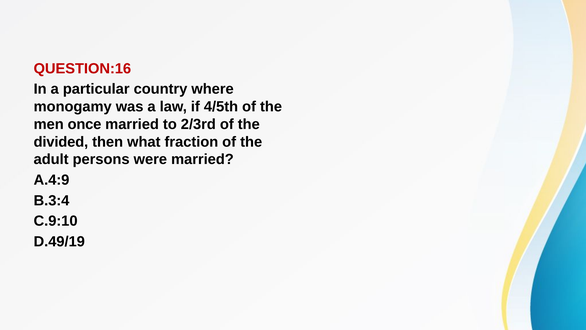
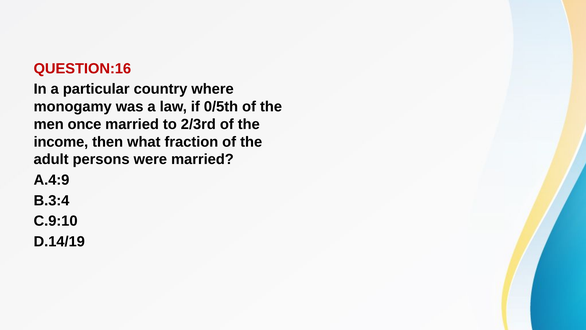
4/5th: 4/5th -> 0/5th
divided: divided -> income
D.49/19: D.49/19 -> D.14/19
